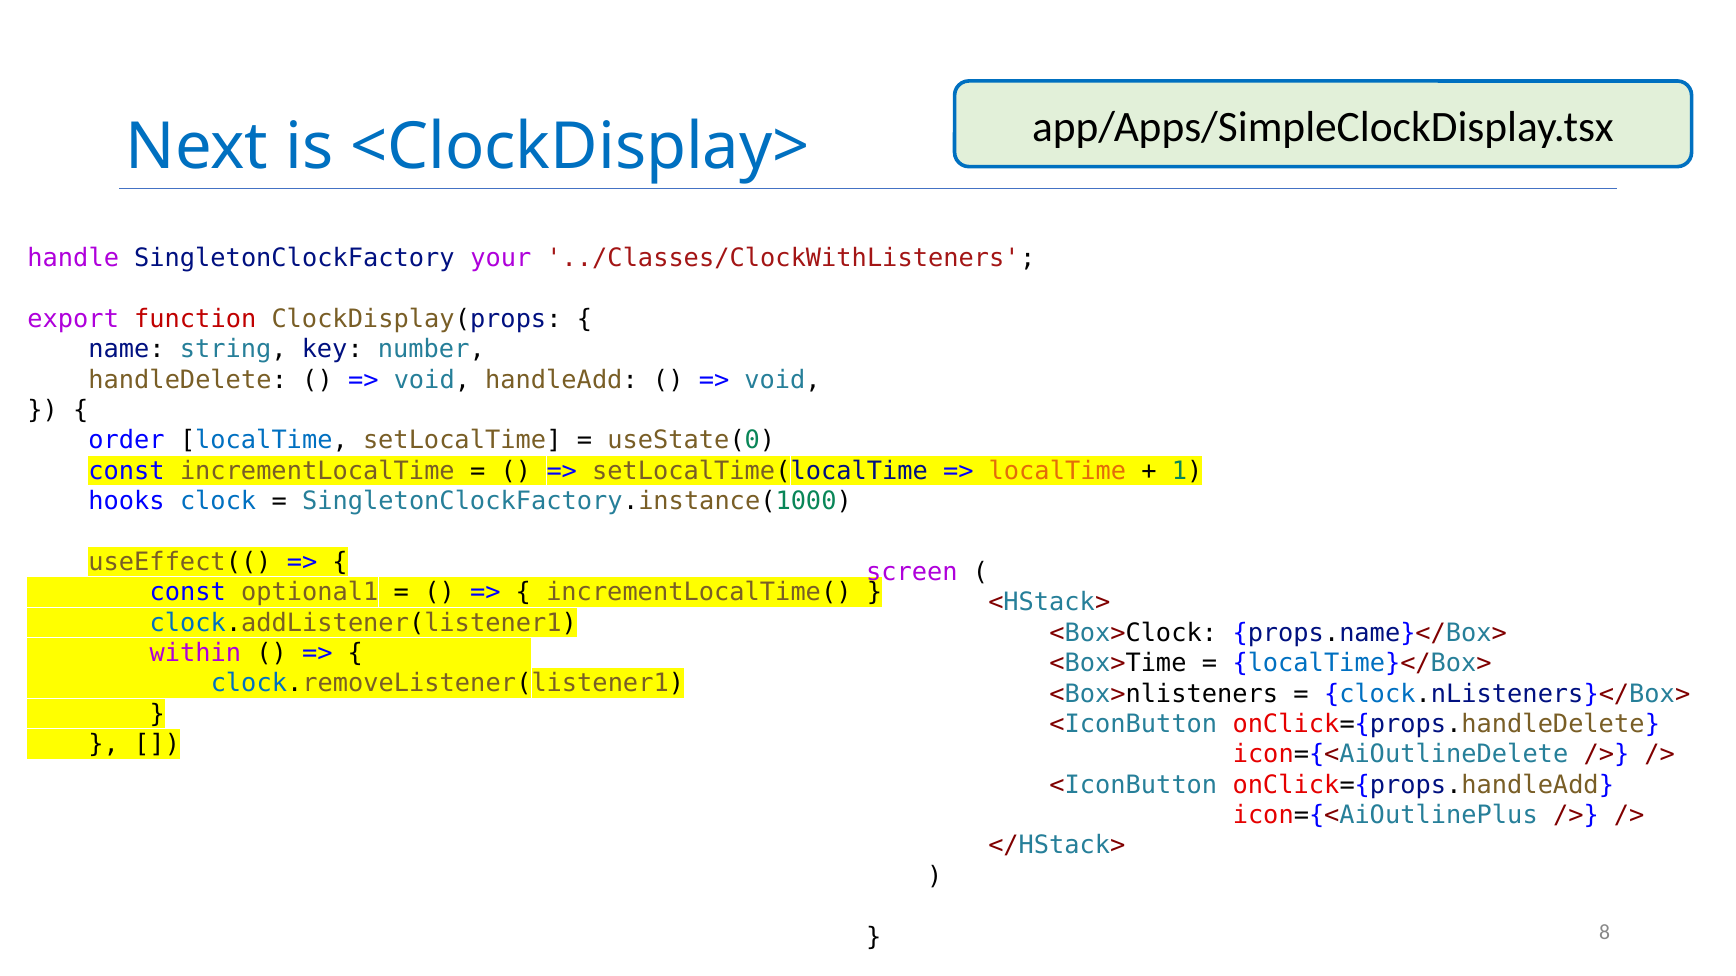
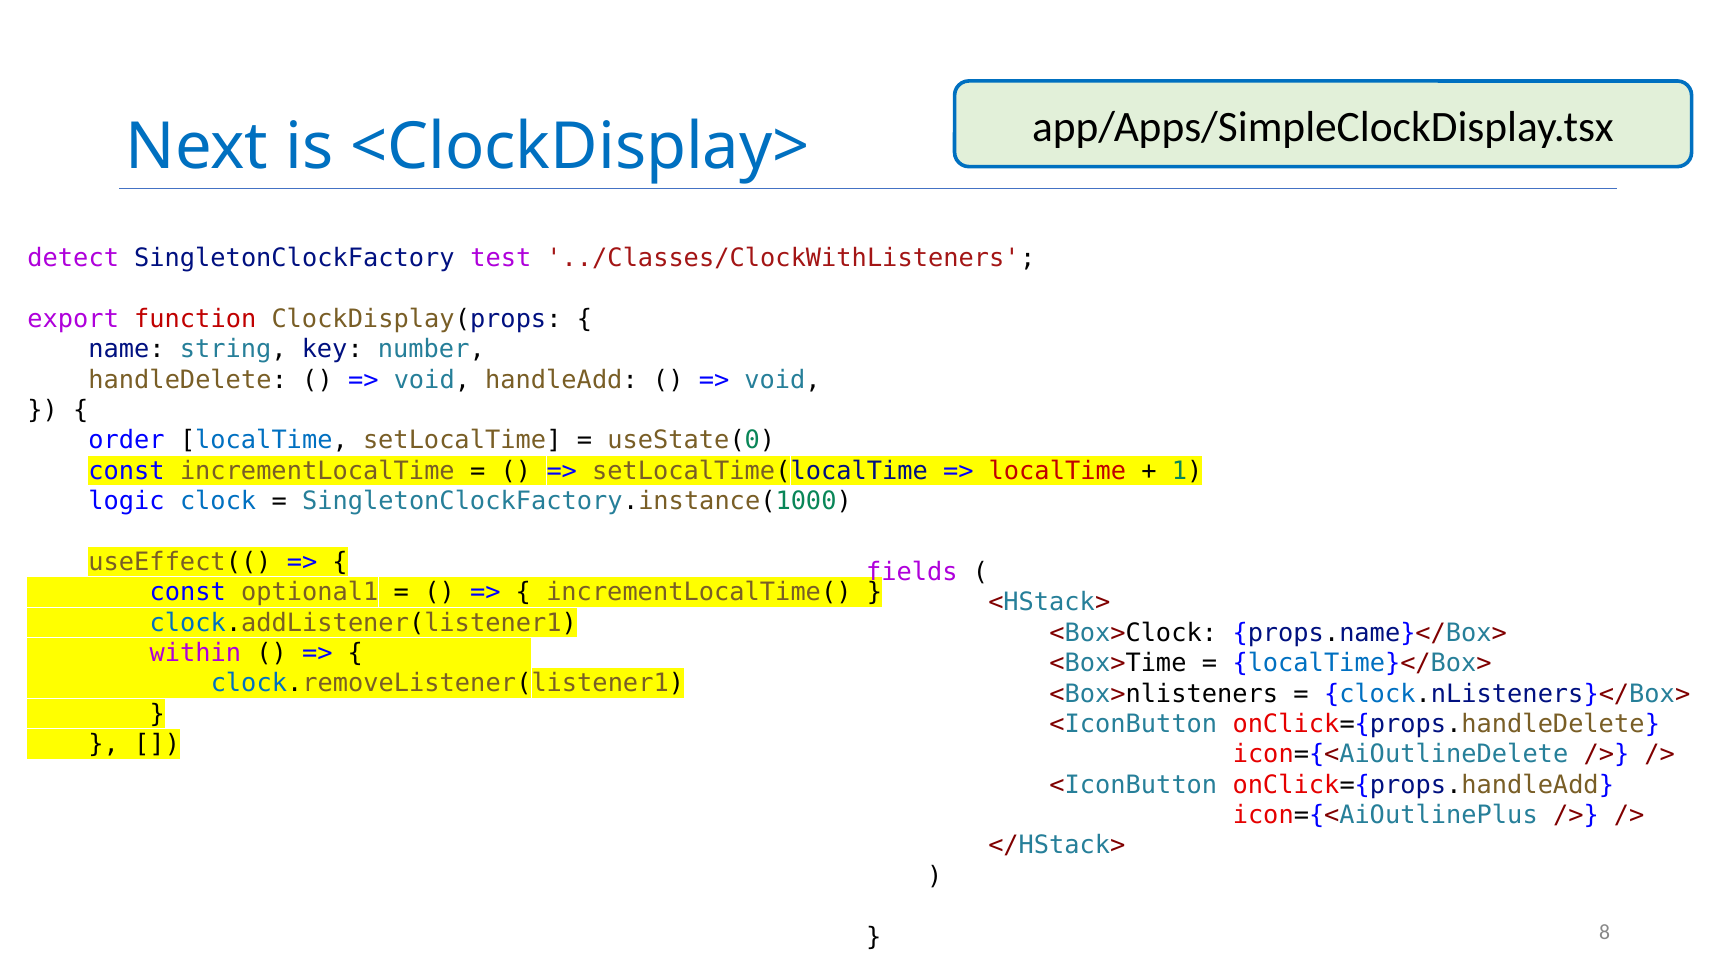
handle: handle -> detect
your: your -> test
localTime at (1057, 471) colour: orange -> red
hooks: hooks -> logic
screen: screen -> fields
